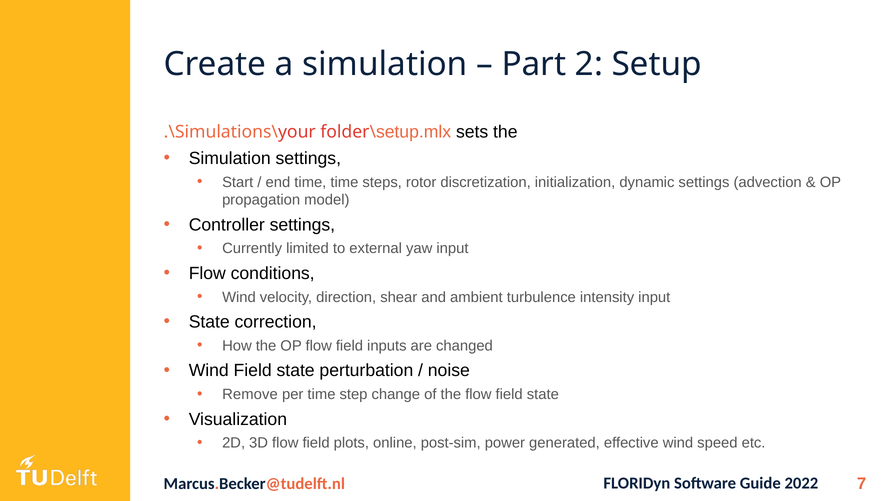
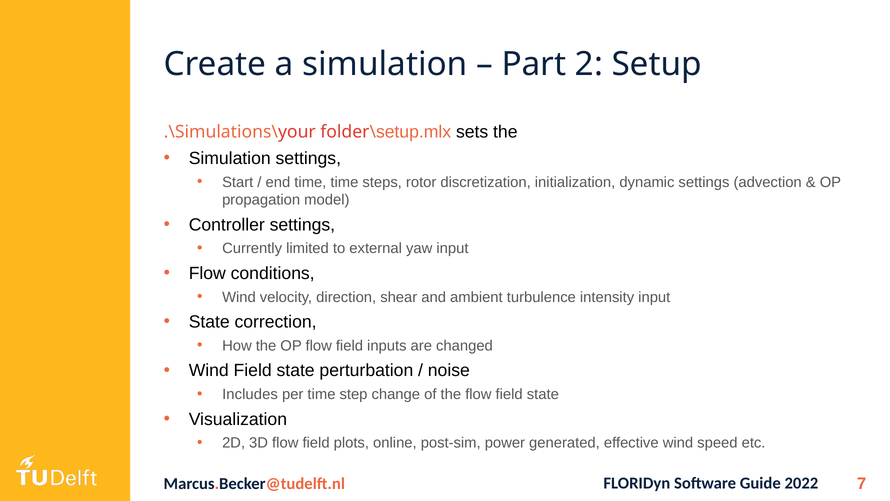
Remove: Remove -> Includes
